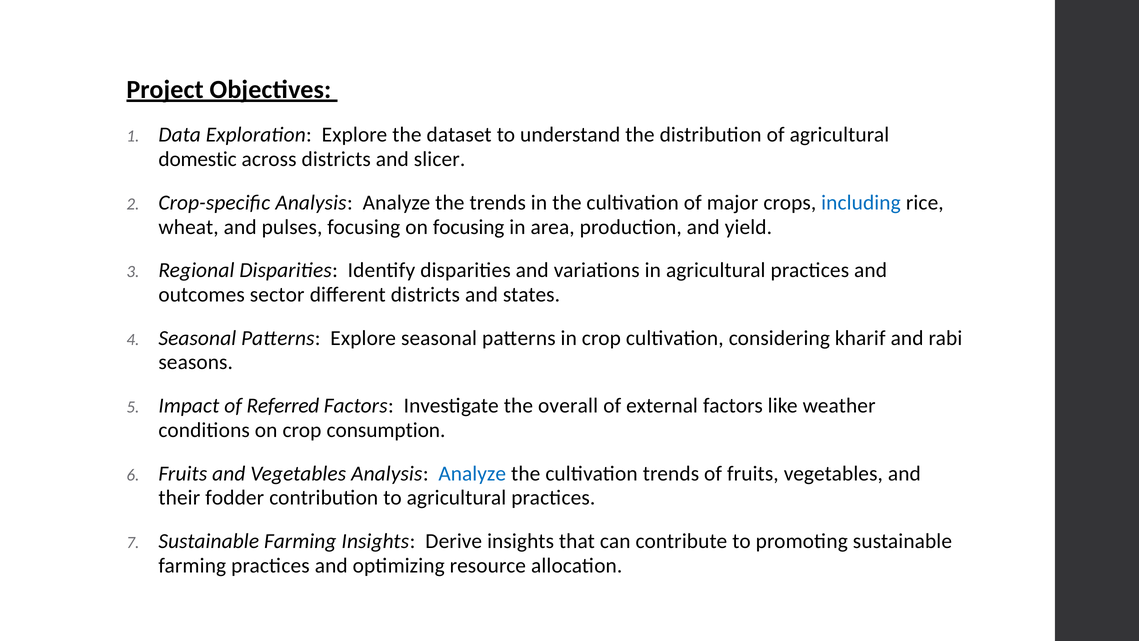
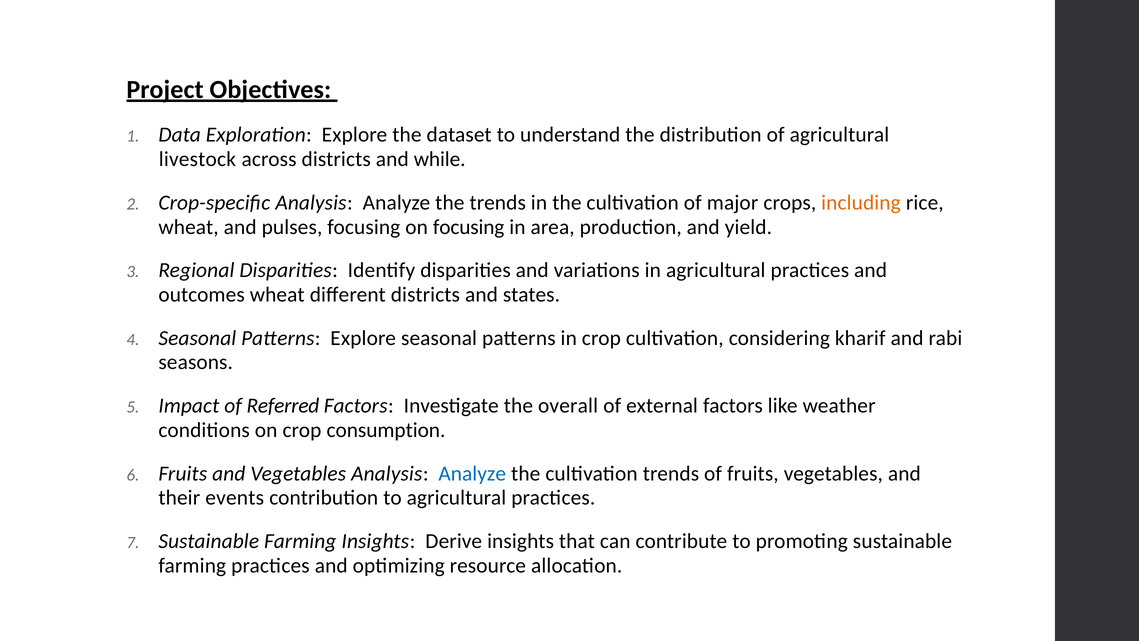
domestic: domestic -> livestock
slicer: slicer -> while
including colour: blue -> orange
outcomes sector: sector -> wheat
fodder: fodder -> events
